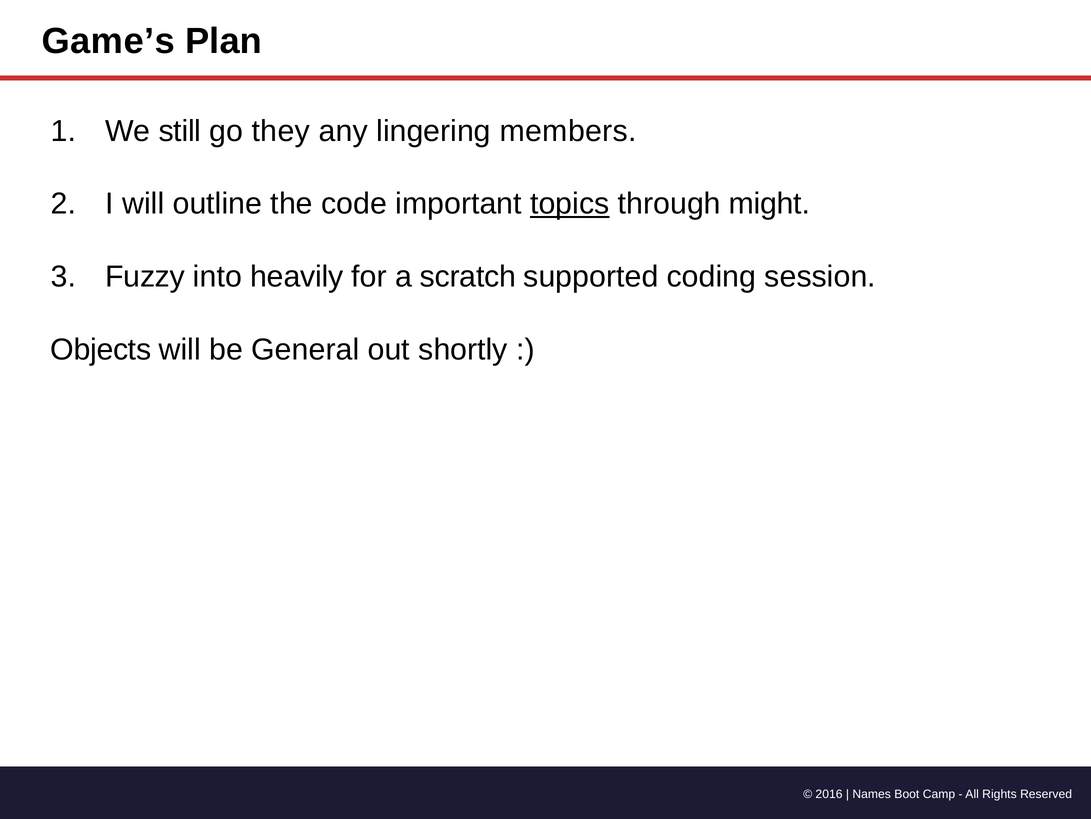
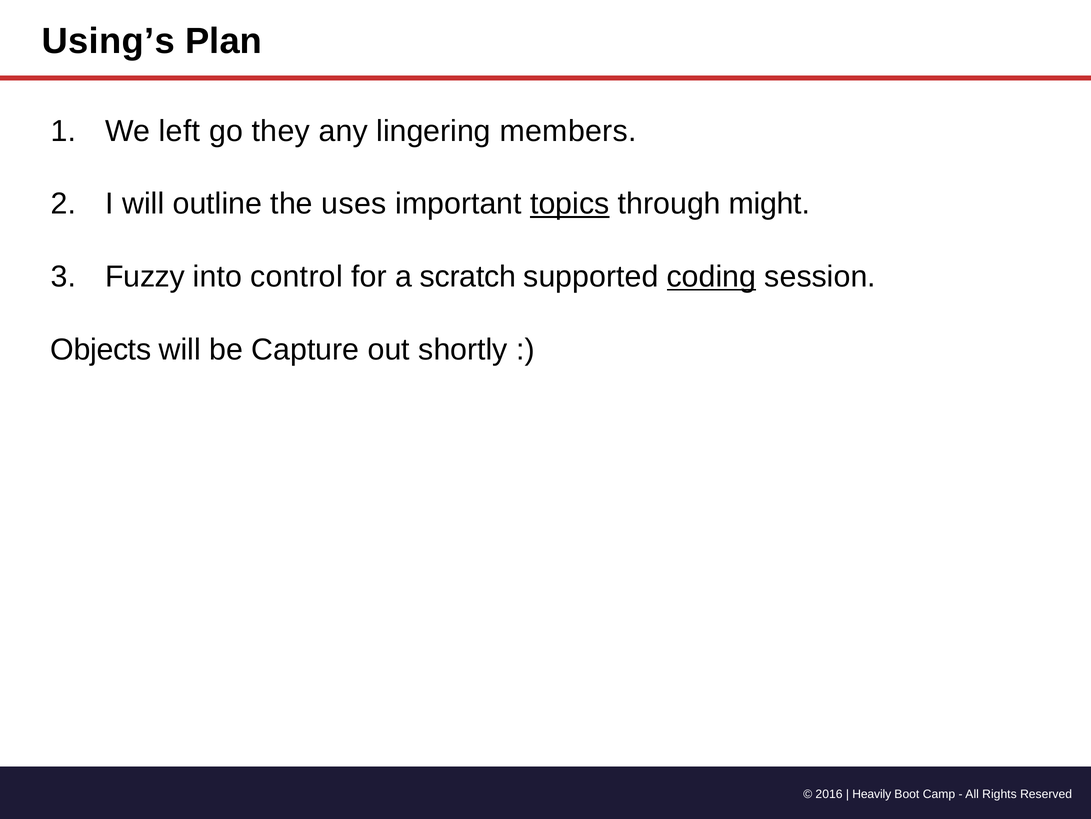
Game’s: Game’s -> Using’s
still: still -> left
code: code -> uses
heavily: heavily -> control
coding underline: none -> present
General: General -> Capture
Names: Names -> Heavily
